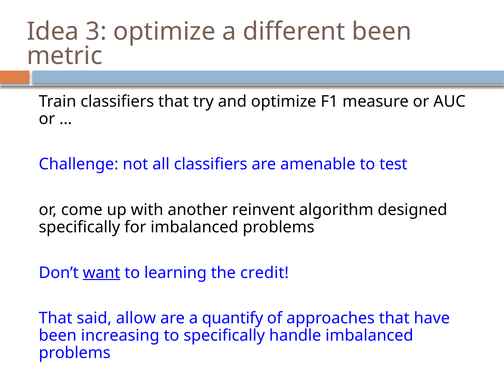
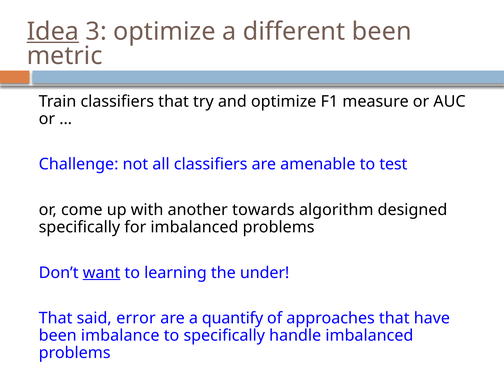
Idea underline: none -> present
reinvent: reinvent -> towards
credit: credit -> under
allow: allow -> error
increasing: increasing -> imbalance
